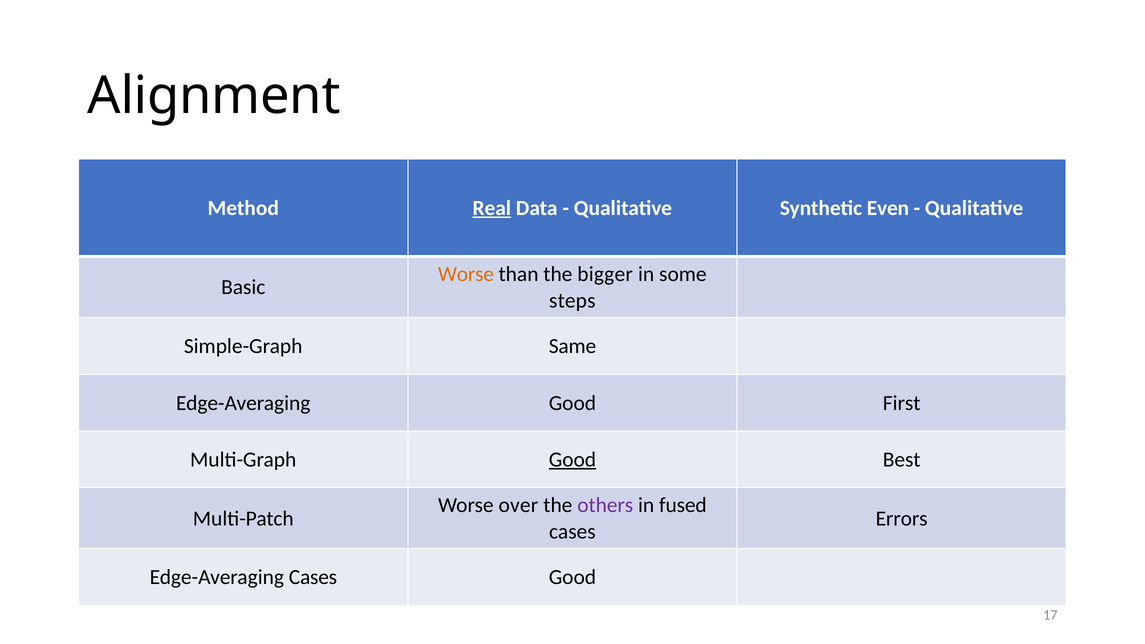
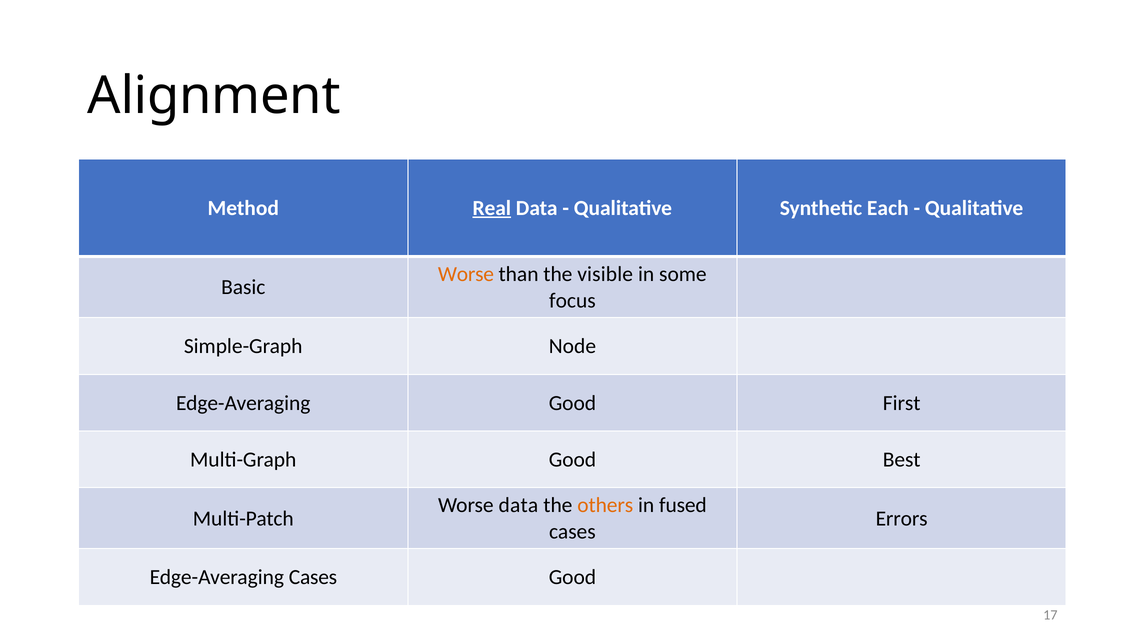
Even: Even -> Each
bigger: bigger -> visible
steps: steps -> focus
Same: Same -> Node
Good at (572, 460) underline: present -> none
Worse over: over -> data
others colour: purple -> orange
